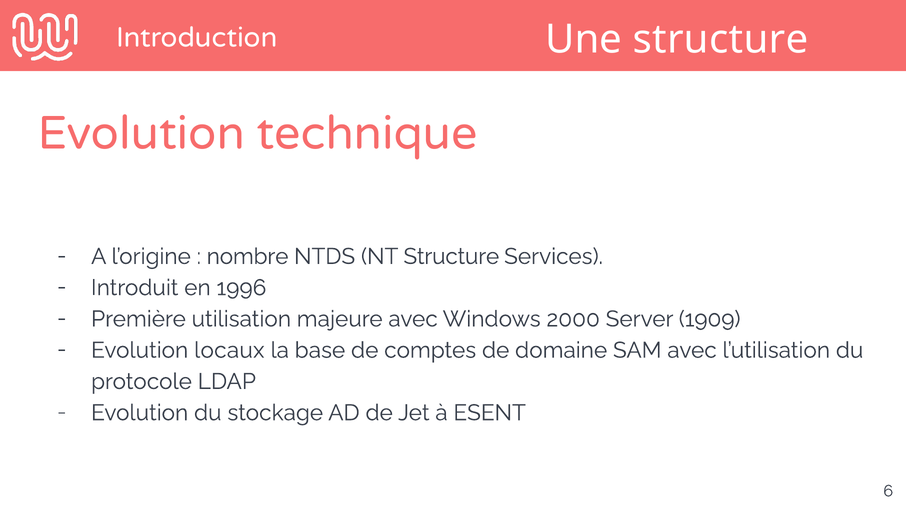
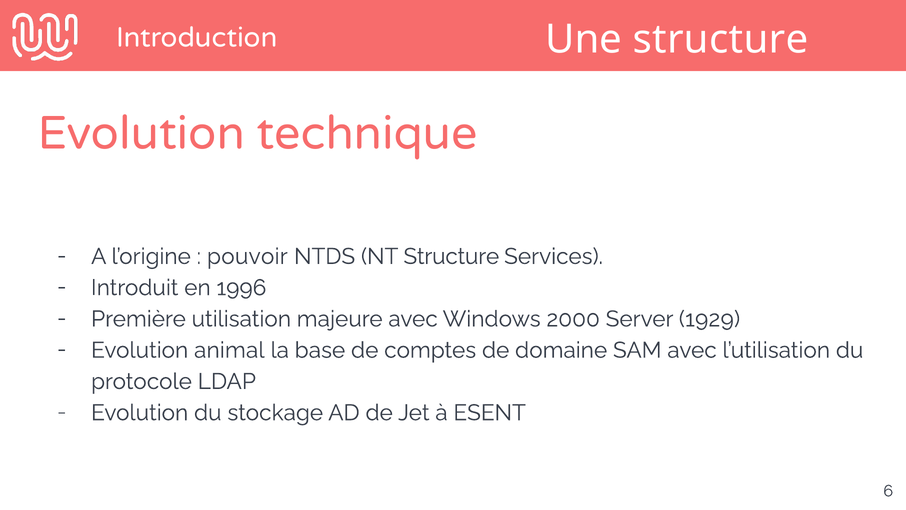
nombre: nombre -> pouvoir
1909: 1909 -> 1929
locaux: locaux -> animal
